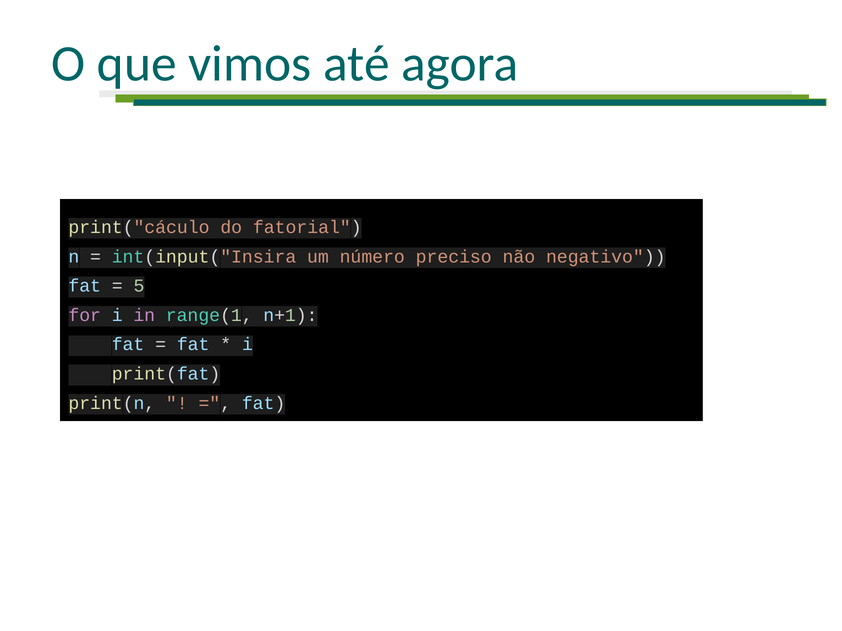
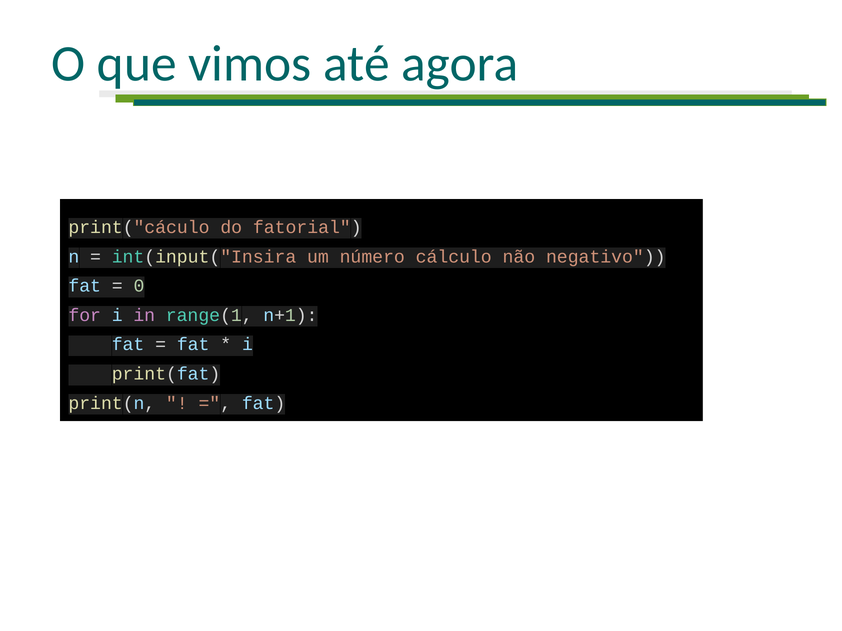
preciso: preciso -> cálculo
5: 5 -> 0
